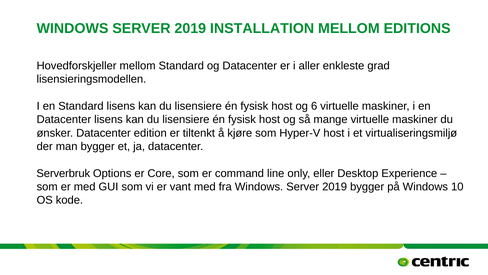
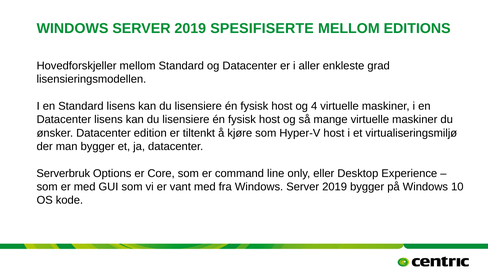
INSTALLATION: INSTALLATION -> SPESIFISERTE
6: 6 -> 4
